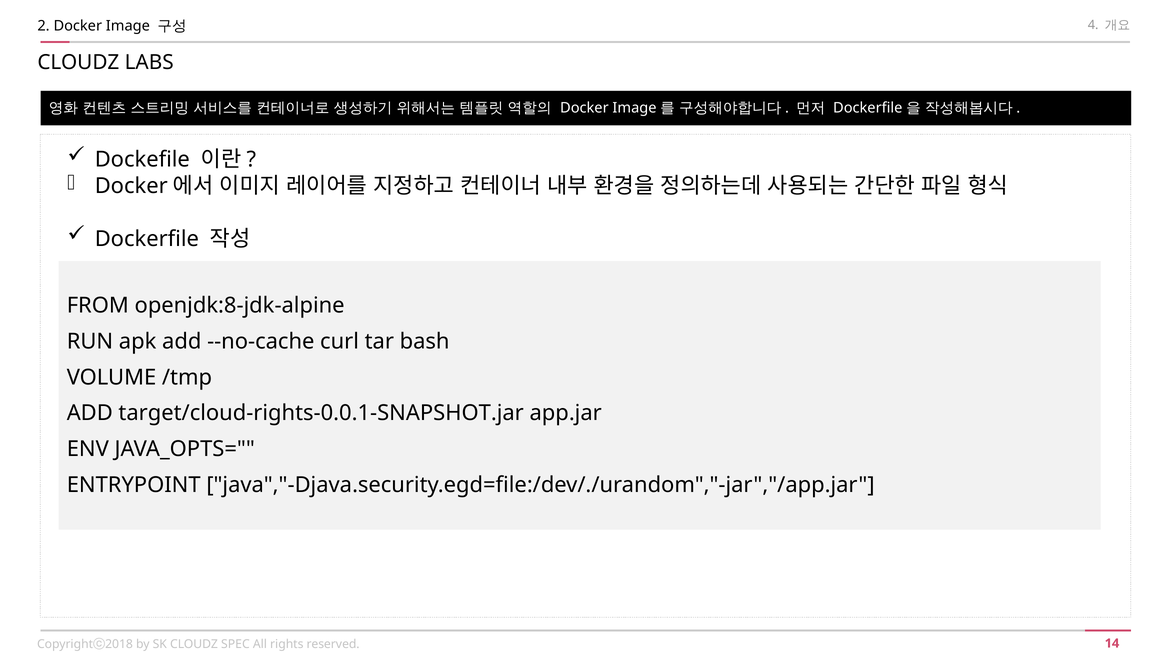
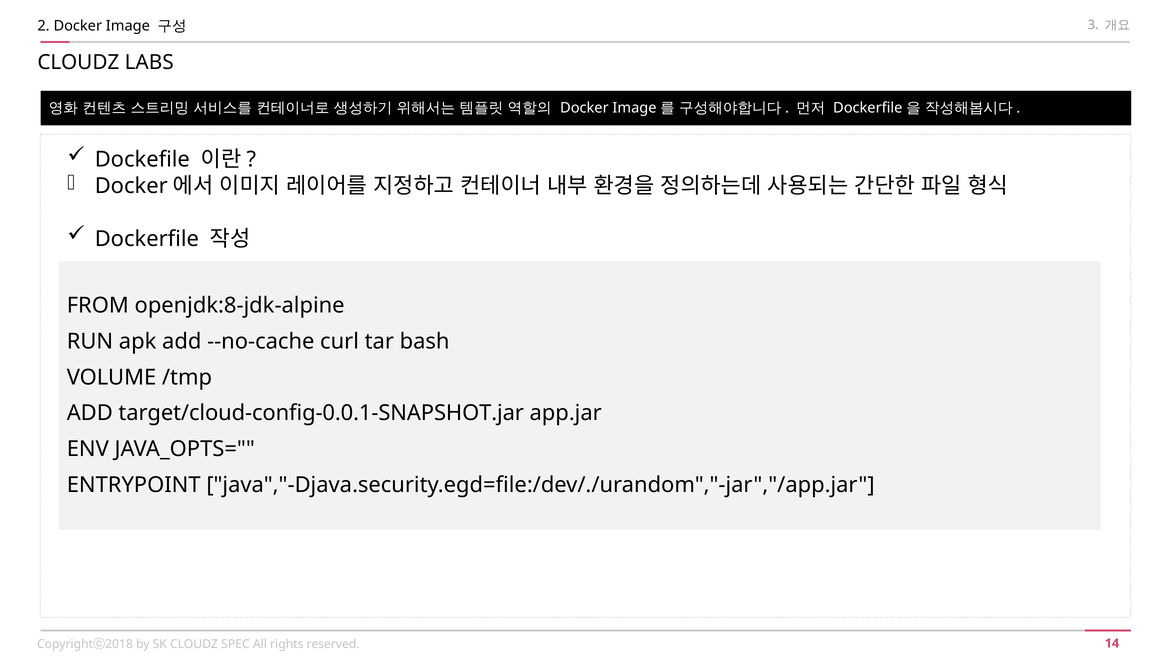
4: 4 -> 3
target/cloud-rights-0.0.1-SNAPSHOT.jar: target/cloud-rights-0.0.1-SNAPSHOT.jar -> target/cloud-config-0.0.1-SNAPSHOT.jar
